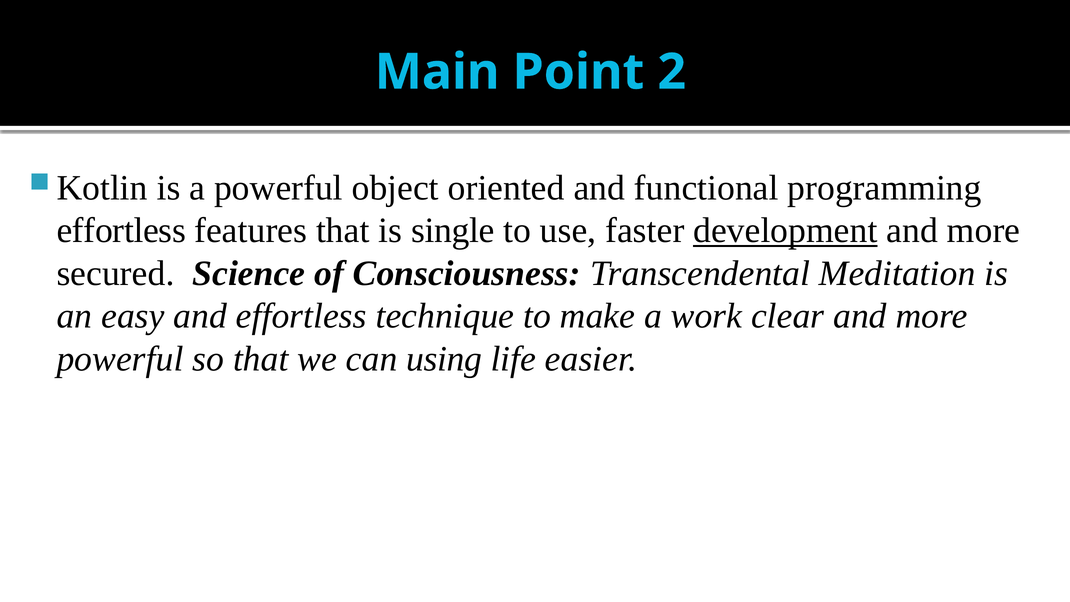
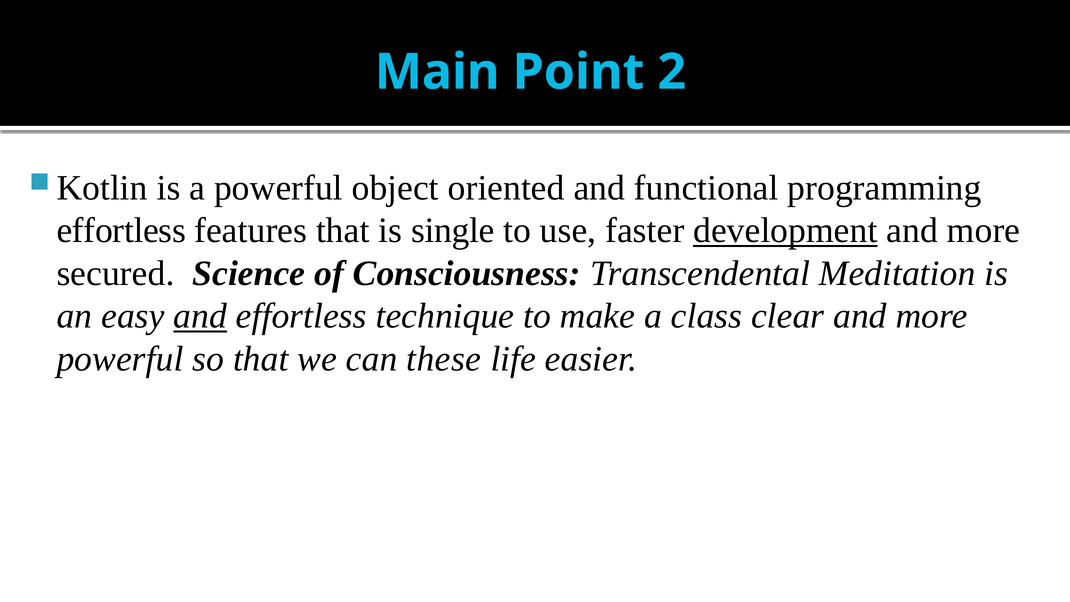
and at (200, 316) underline: none -> present
work: work -> class
using: using -> these
